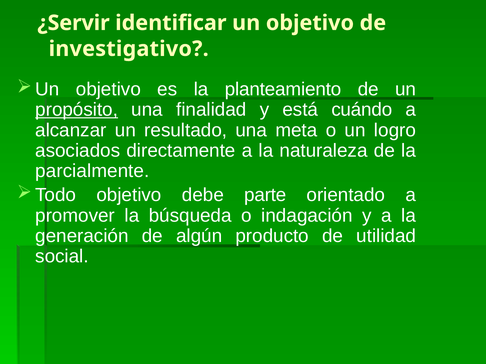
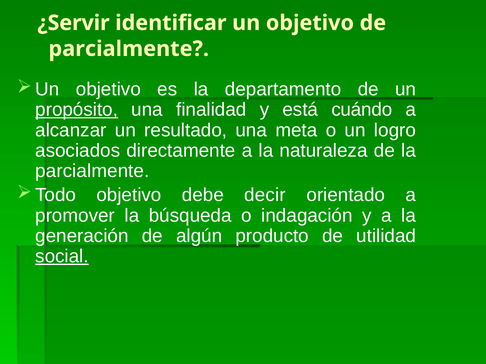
investigativo at (129, 49): investigativo -> parcialmente
planteamiento: planteamiento -> departamento
parte: parte -> decir
social underline: none -> present
